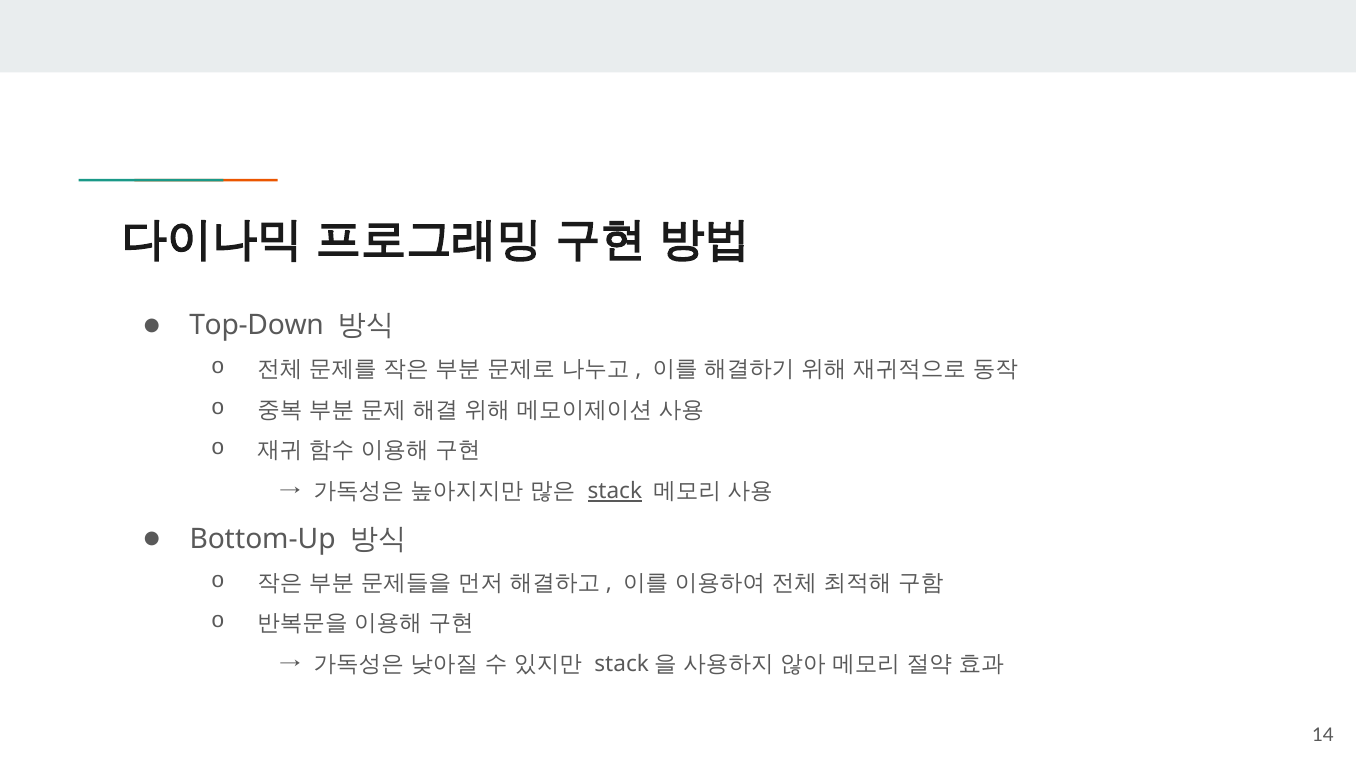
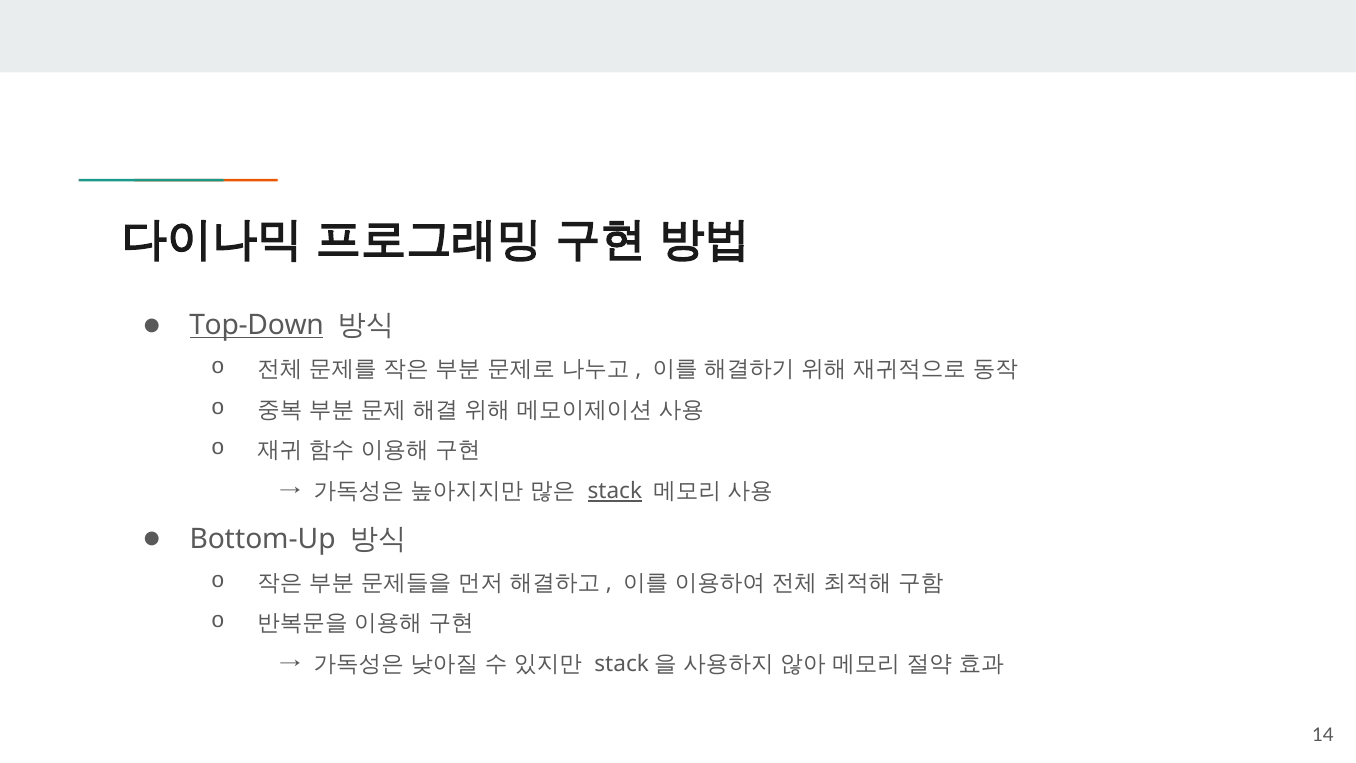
Top-Down underline: none -> present
